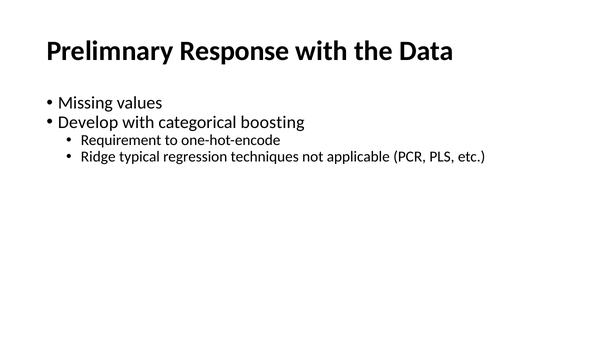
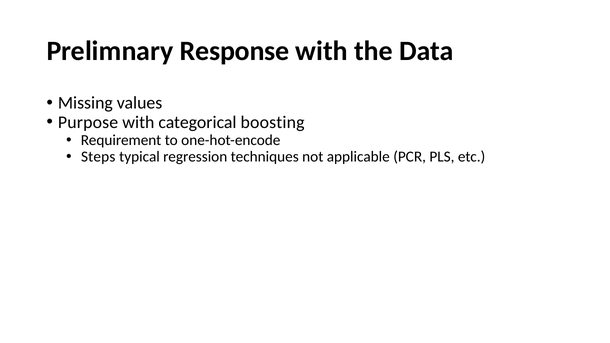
Develop: Develop -> Purpose
Ridge: Ridge -> Steps
